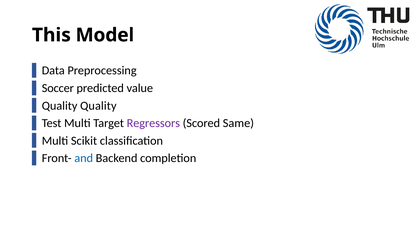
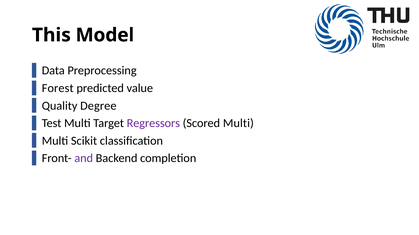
Soccer: Soccer -> Forest
Quality Quality: Quality -> Degree
Scored Same: Same -> Multi
and colour: blue -> purple
